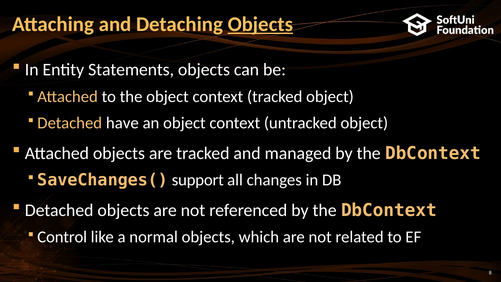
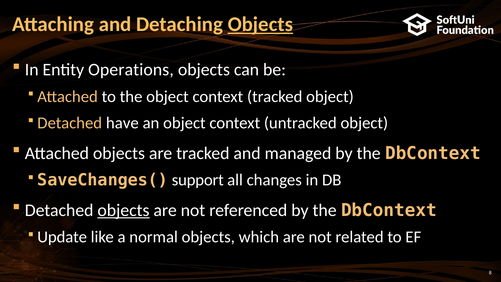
Statements: Statements -> Operations
objects at (123, 210) underline: none -> present
Control: Control -> Update
